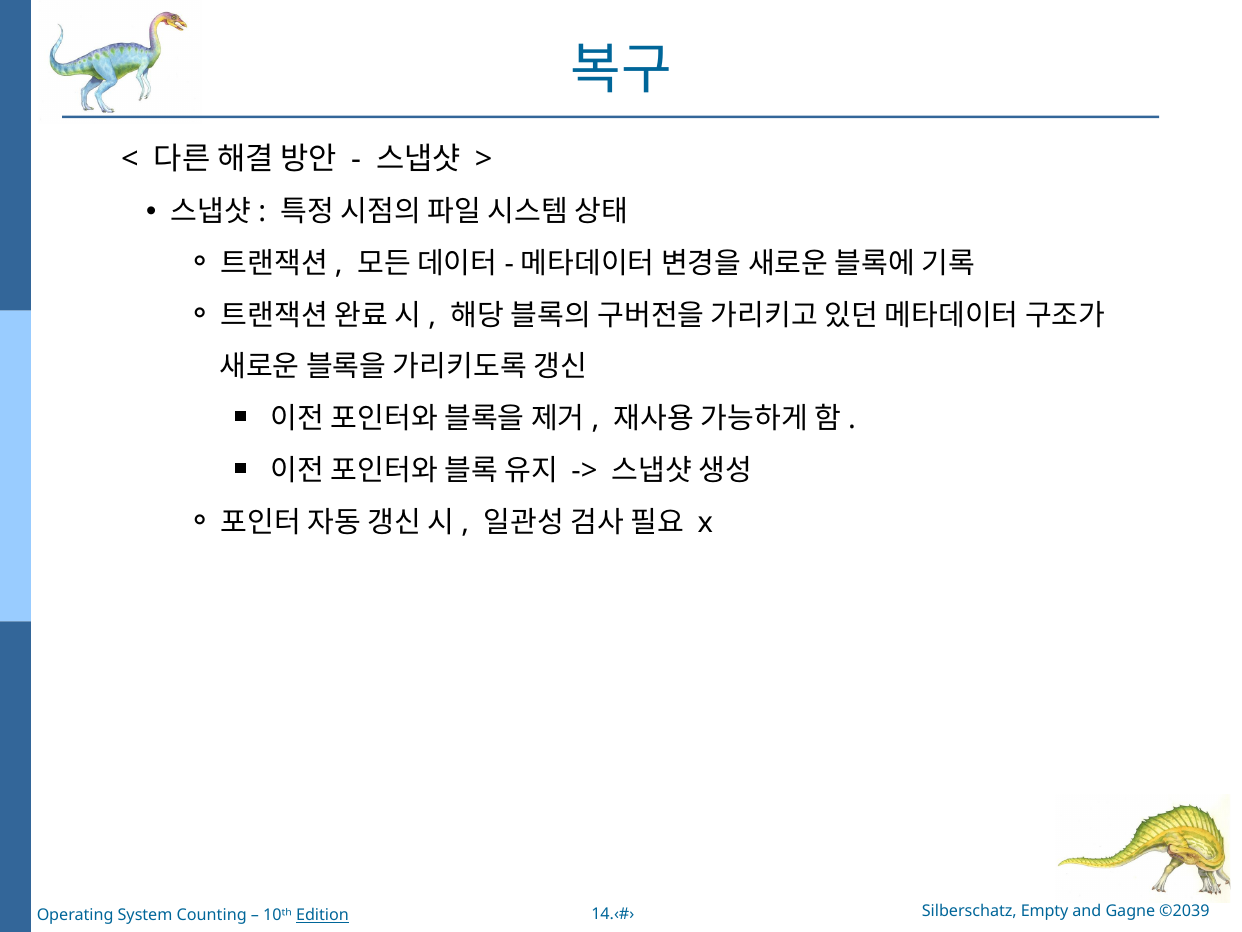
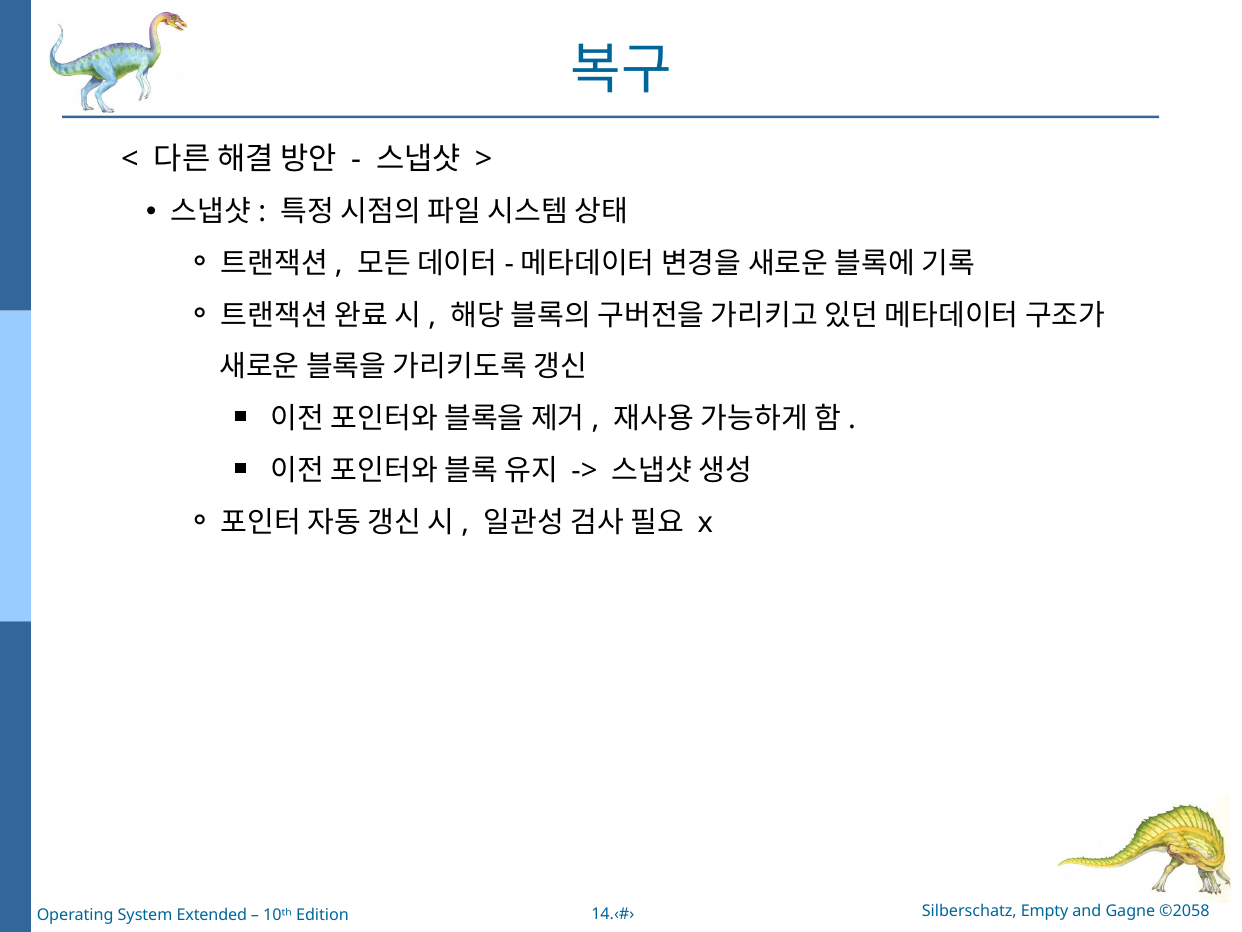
©2039: ©2039 -> ©2058
Counting: Counting -> Extended
Edition underline: present -> none
